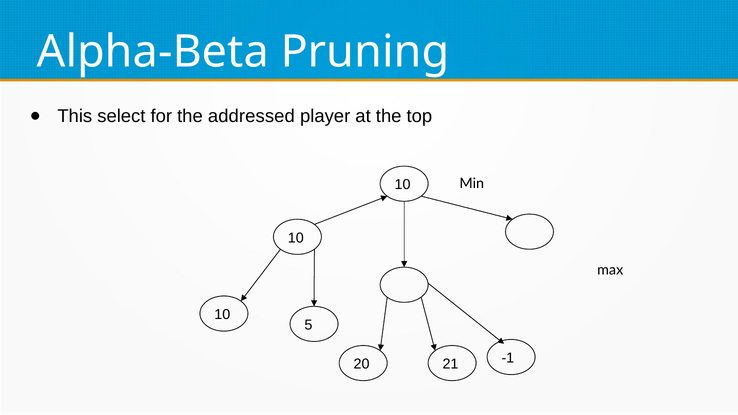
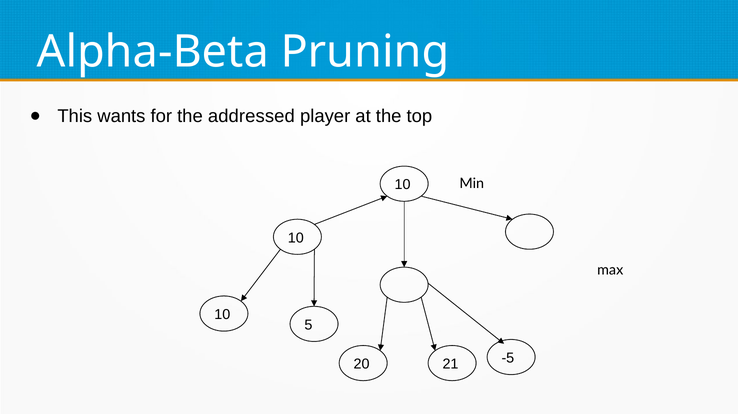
select: select -> wants
-1: -1 -> -5
